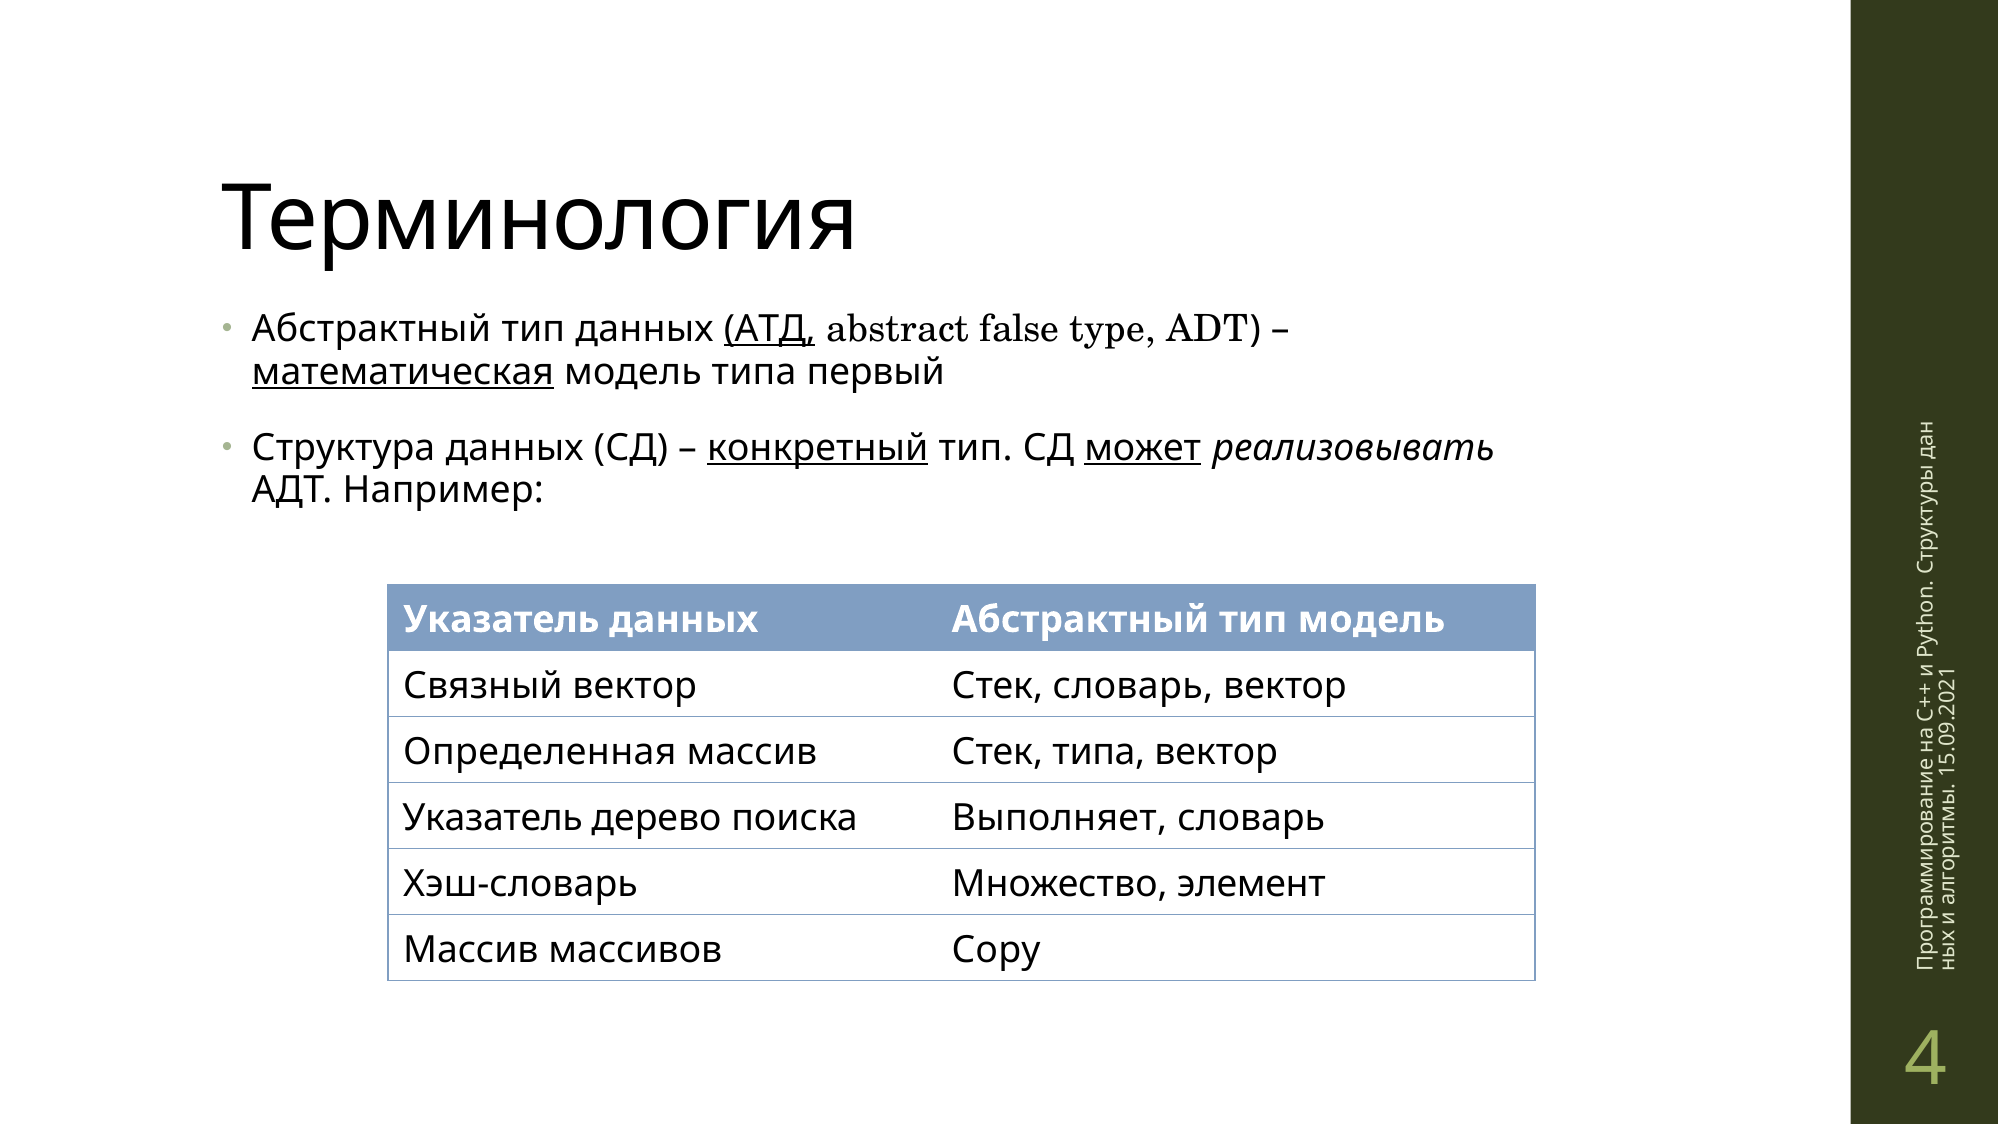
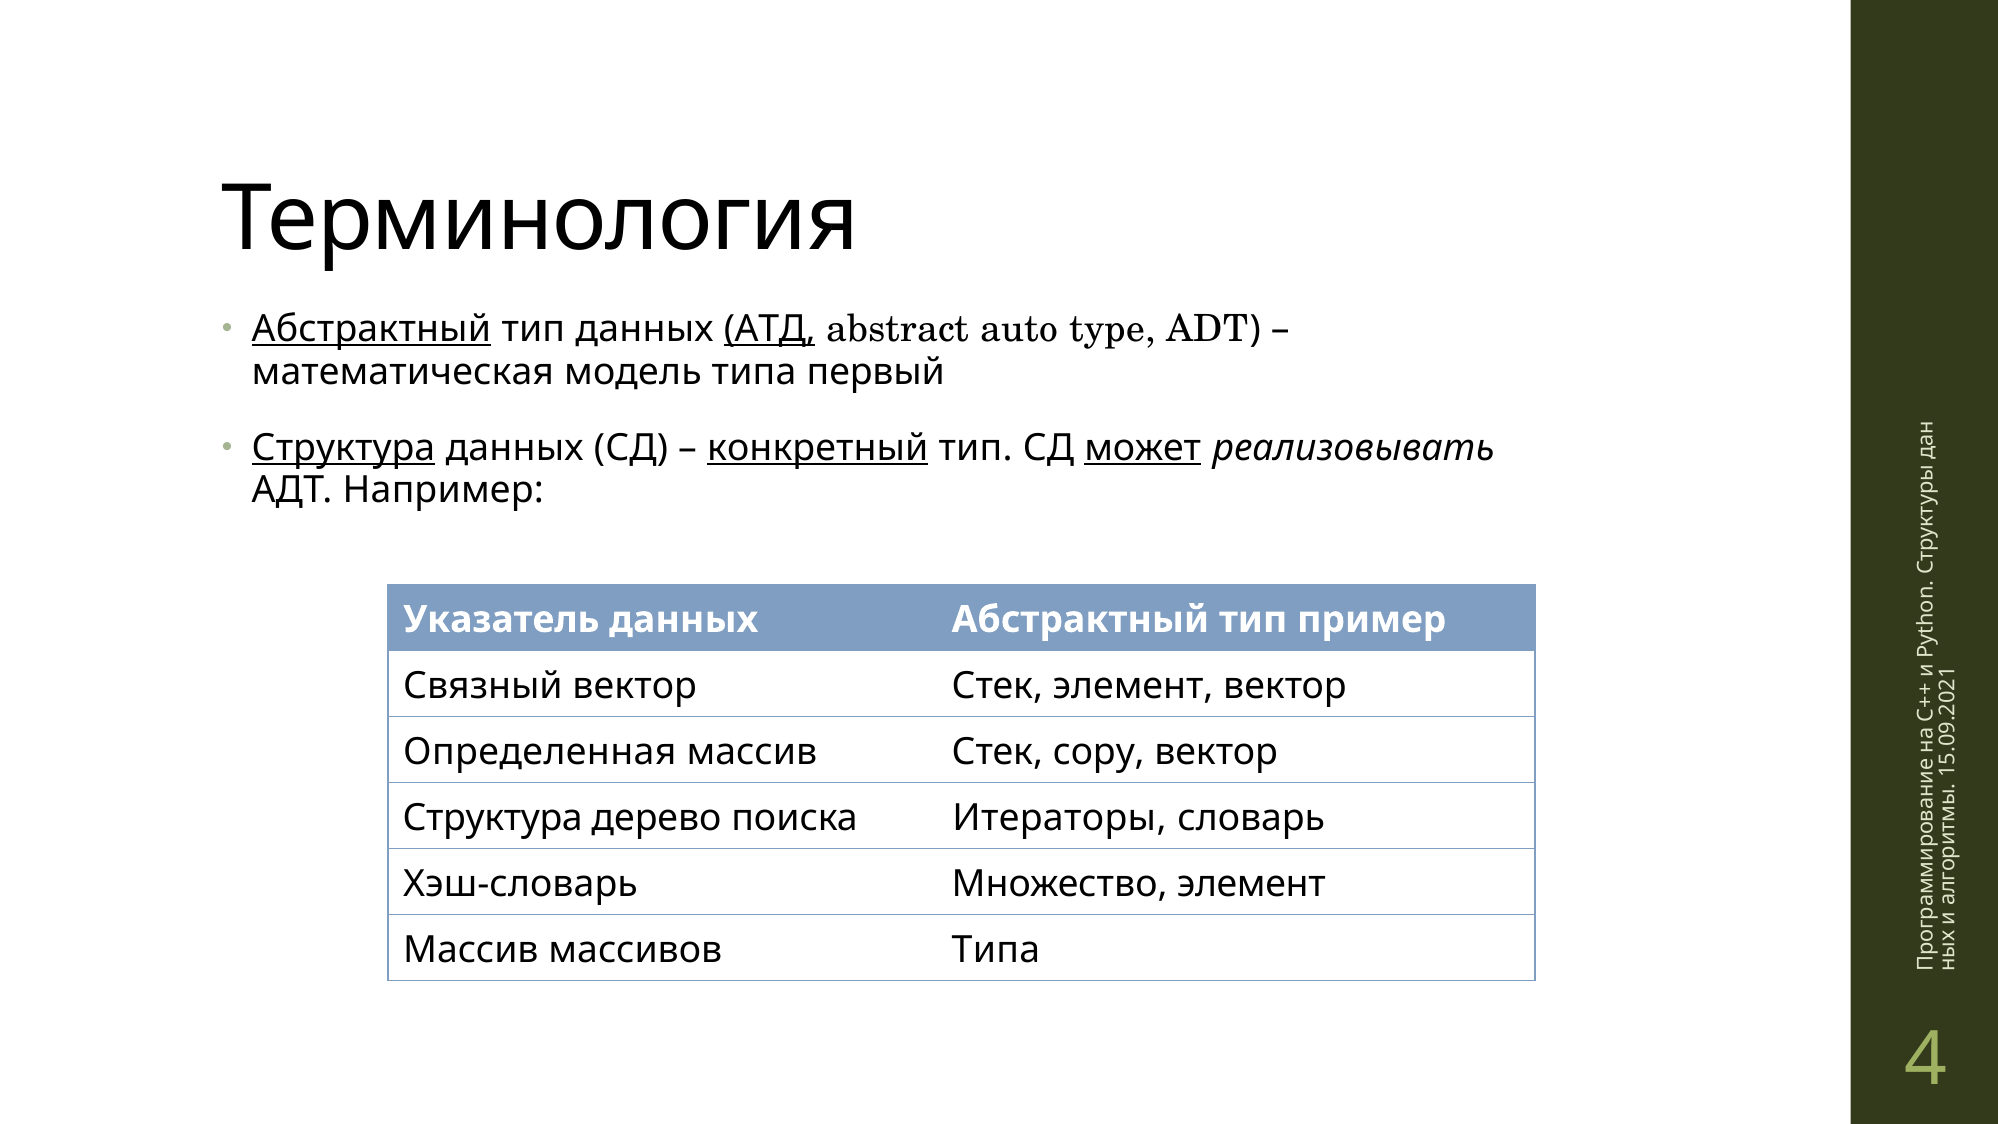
Абстрактный at (371, 329) underline: none -> present
false: false -> auto
математическая underline: present -> none
Структура at (344, 448) underline: none -> present
тип модель: модель -> пример
Стек словарь: словарь -> элемент
Стек типа: типа -> copy
Указатель at (493, 818): Указатель -> Структура
Выполняет: Выполняет -> Итераторы
массивов Copy: Copy -> Типа
